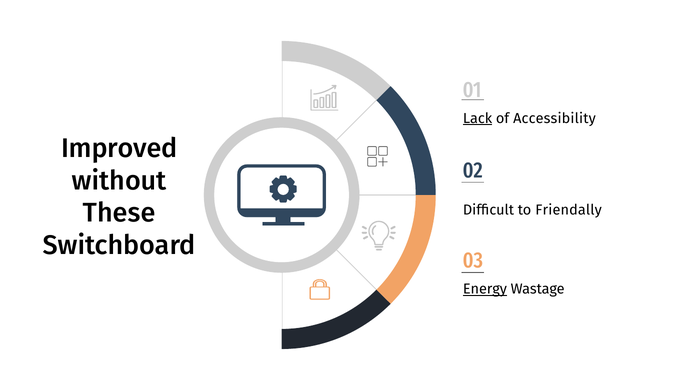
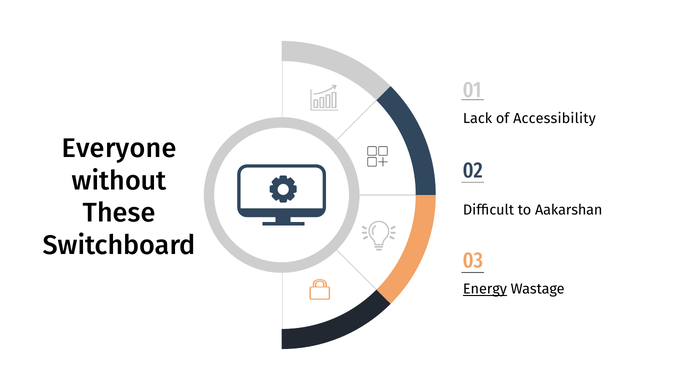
Lack underline: present -> none
Improved: Improved -> Everyone
Friendally: Friendally -> Aakarshan
